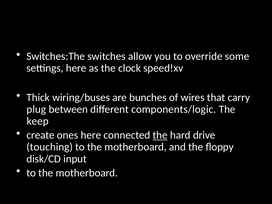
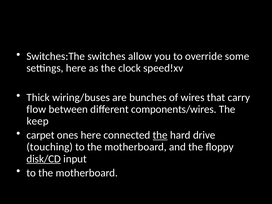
plug: plug -> flow
components/logic: components/logic -> components/wires
create: create -> carpet
disk/CD underline: none -> present
